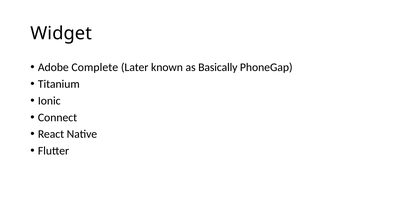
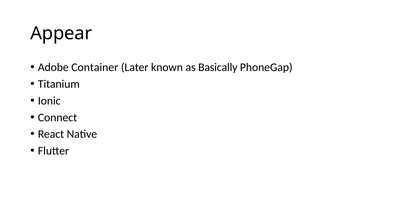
Widget: Widget -> Appear
Complete: Complete -> Container
